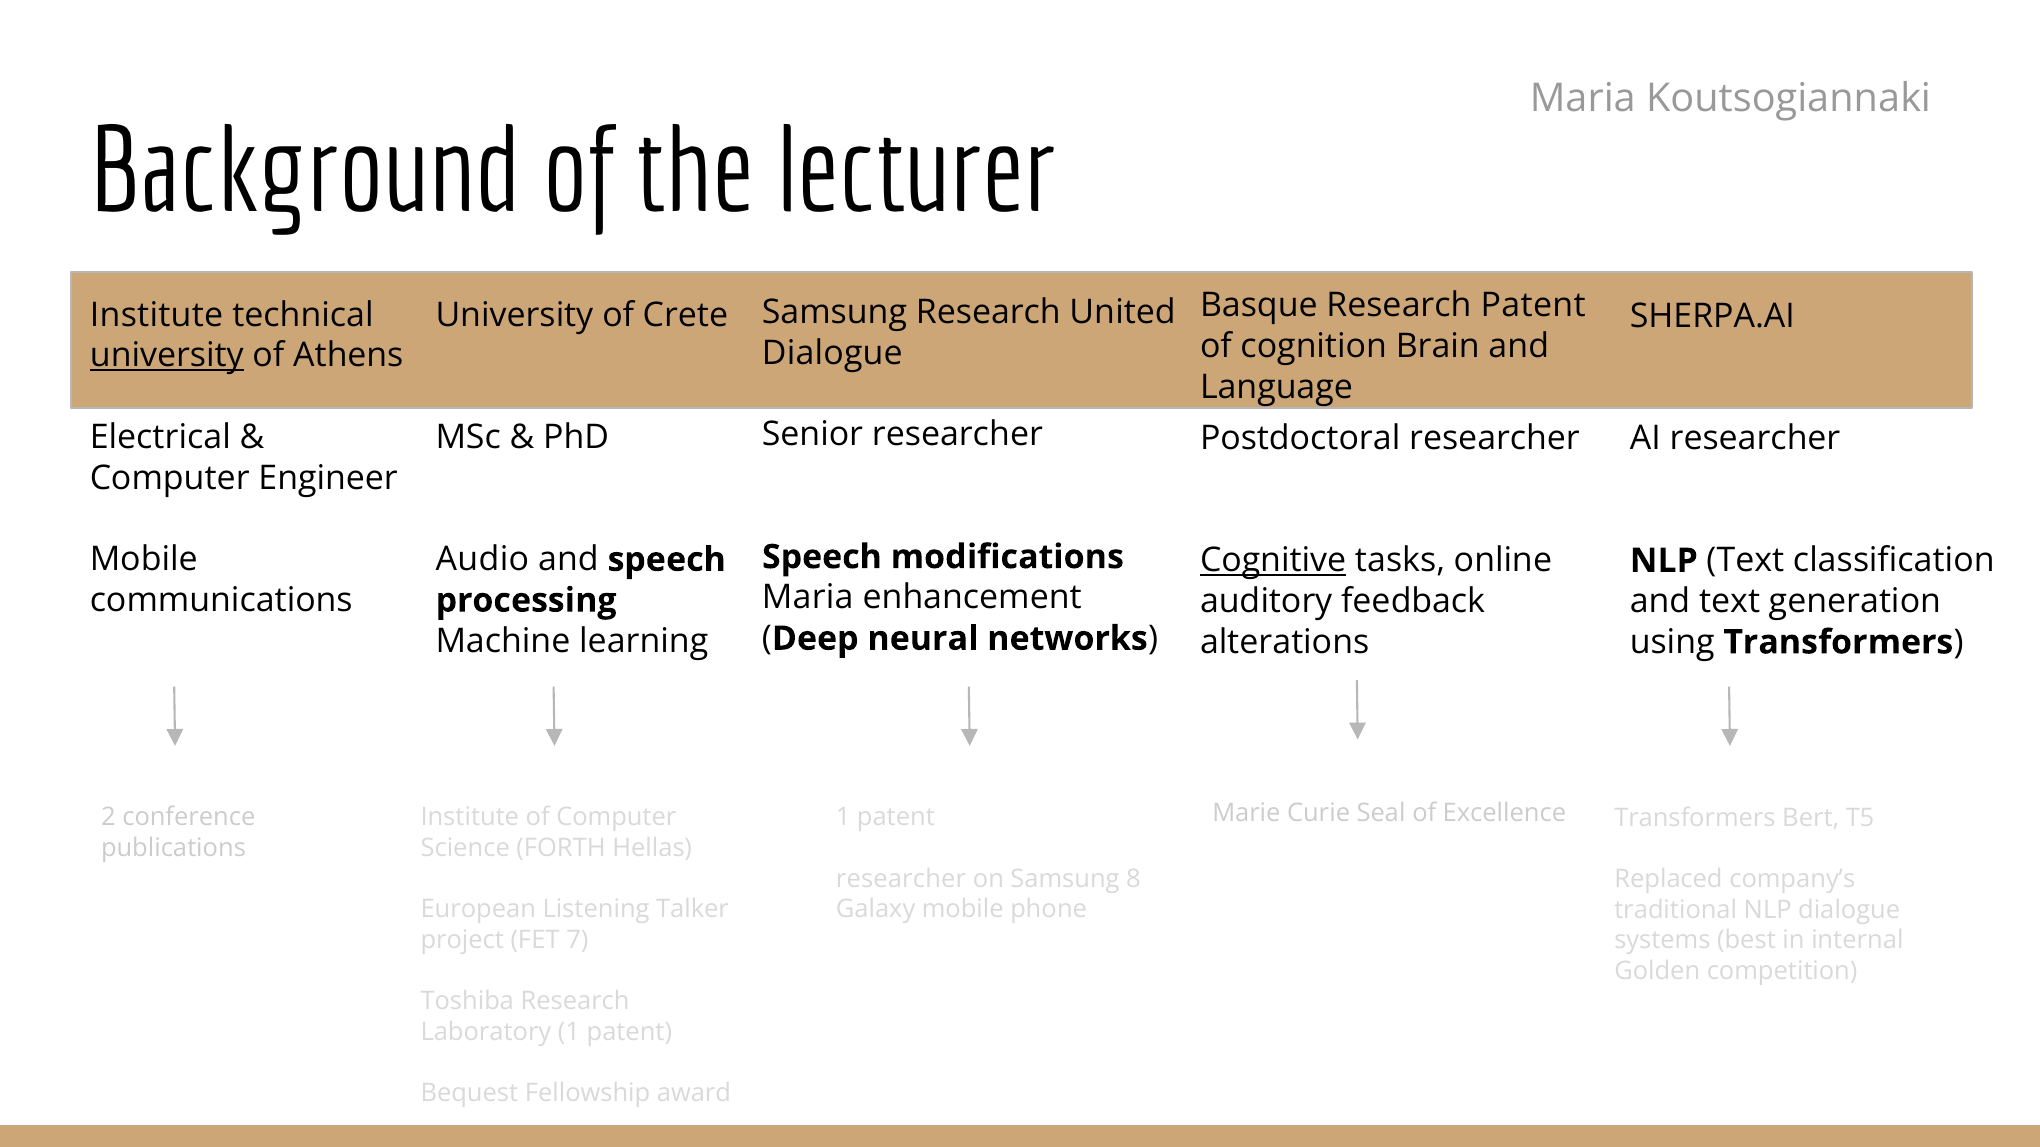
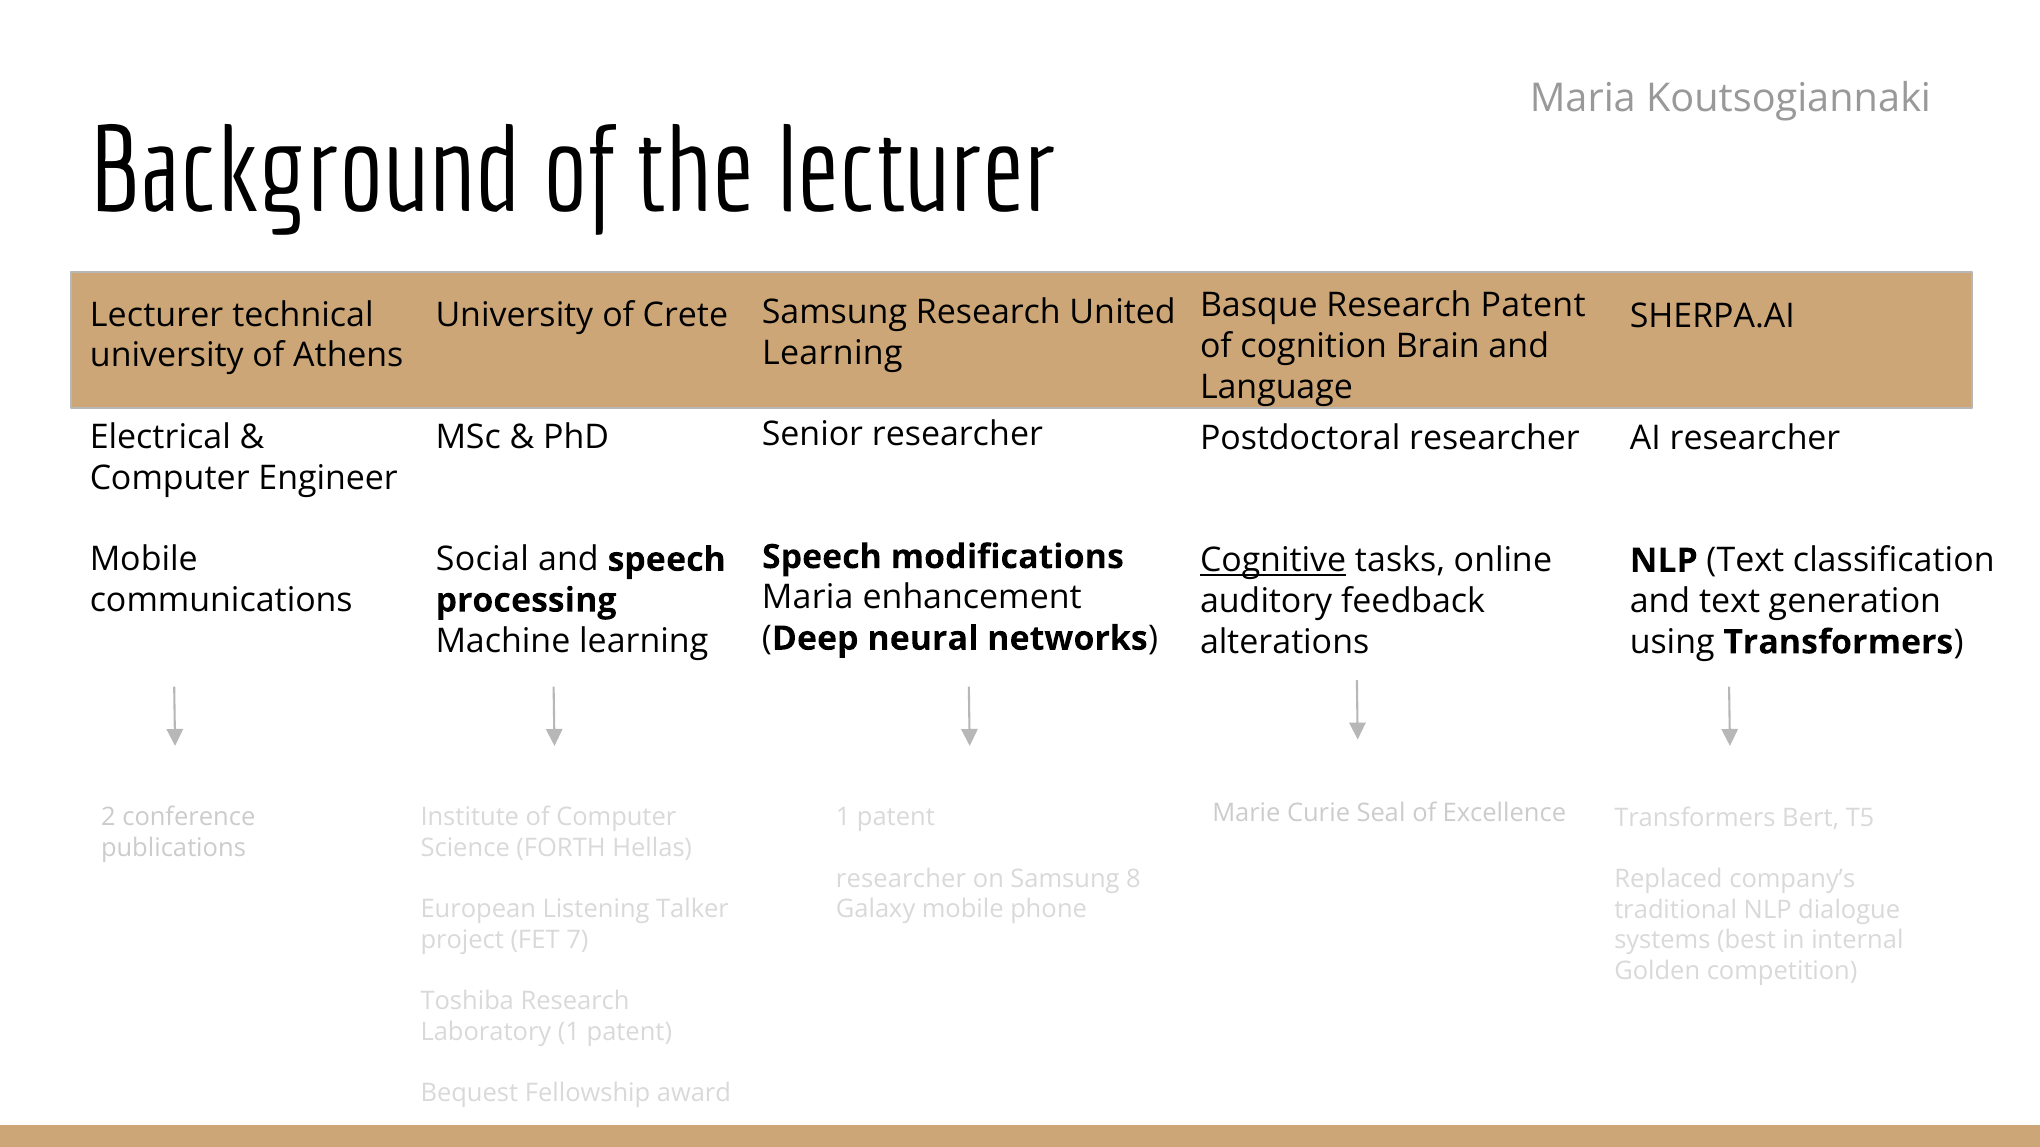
Institute at (157, 315): Institute -> Lecturer
Dialogue at (832, 353): Dialogue -> Learning
university at (167, 356) underline: present -> none
Audio: Audio -> Social
